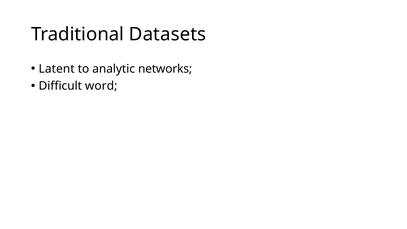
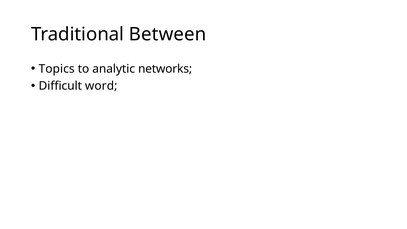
Datasets: Datasets -> Between
Latent: Latent -> Topics
